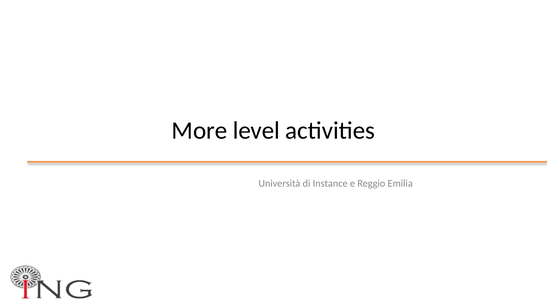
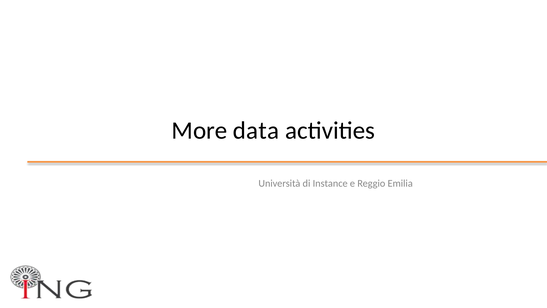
level: level -> data
